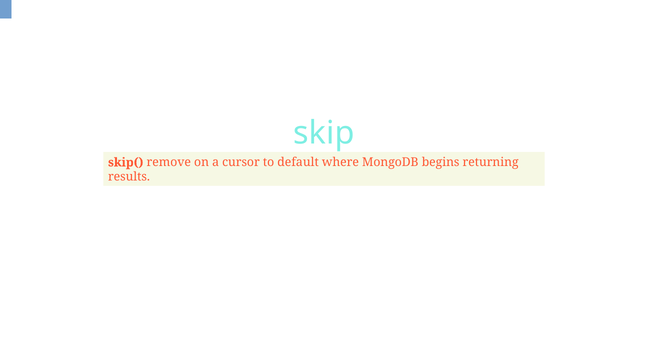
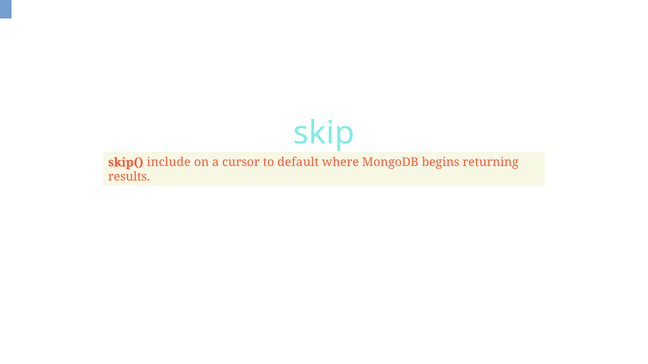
remove: remove -> include
